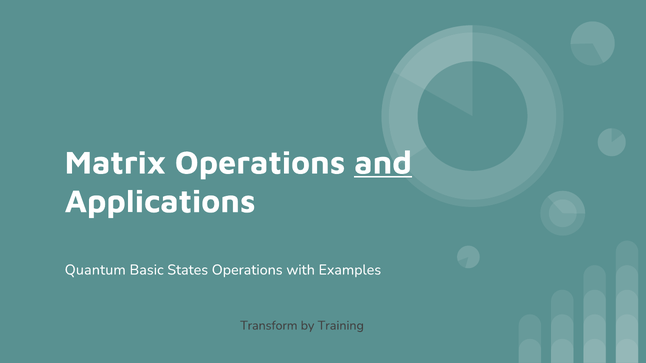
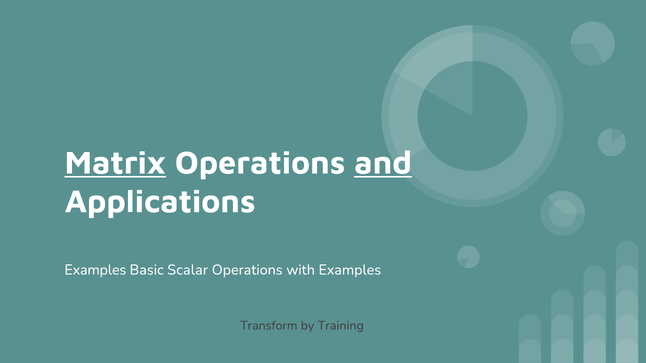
Matrix underline: none -> present
Quantum at (95, 270): Quantum -> Examples
States: States -> Scalar
